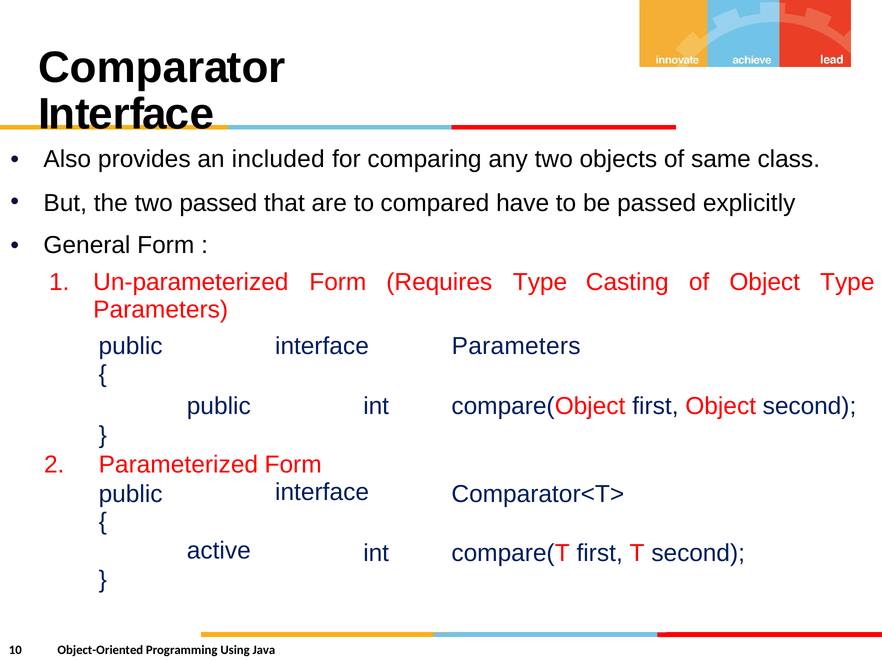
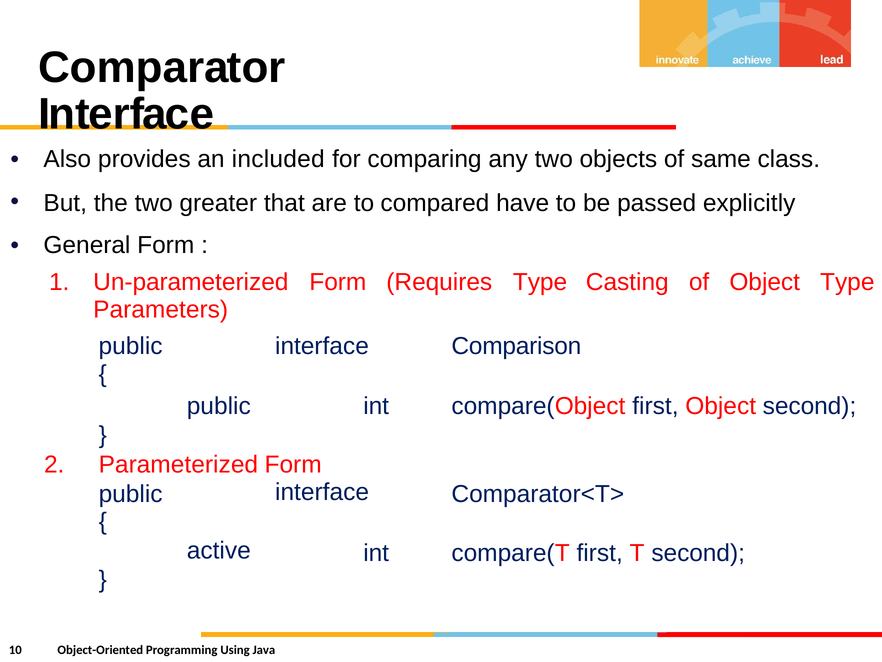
two passed: passed -> greater
interface Parameters: Parameters -> Comparison
